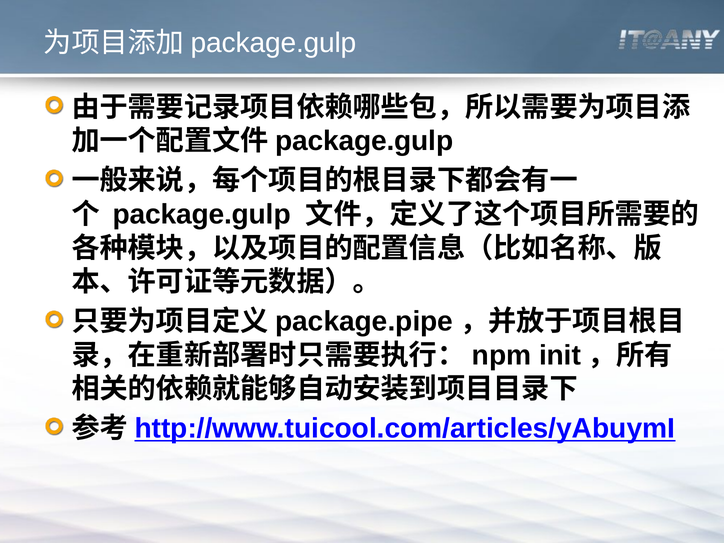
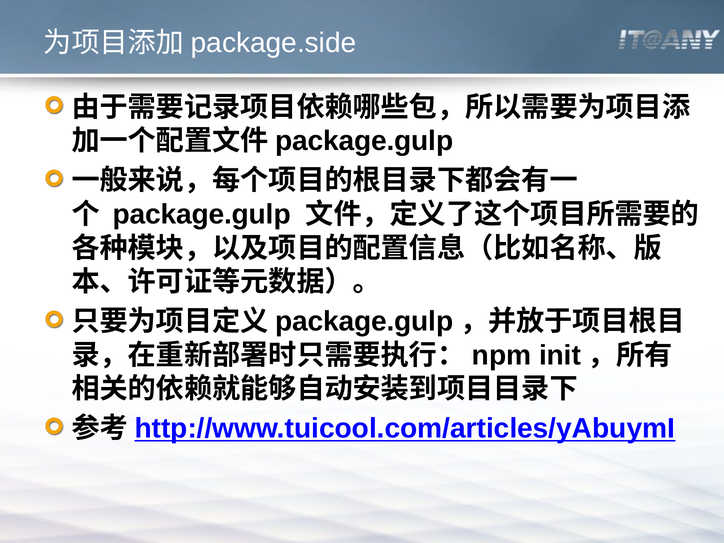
package.gulp at (274, 43): package.gulp -> package.side
package.pipe at (364, 321): package.pipe -> package.gulp
